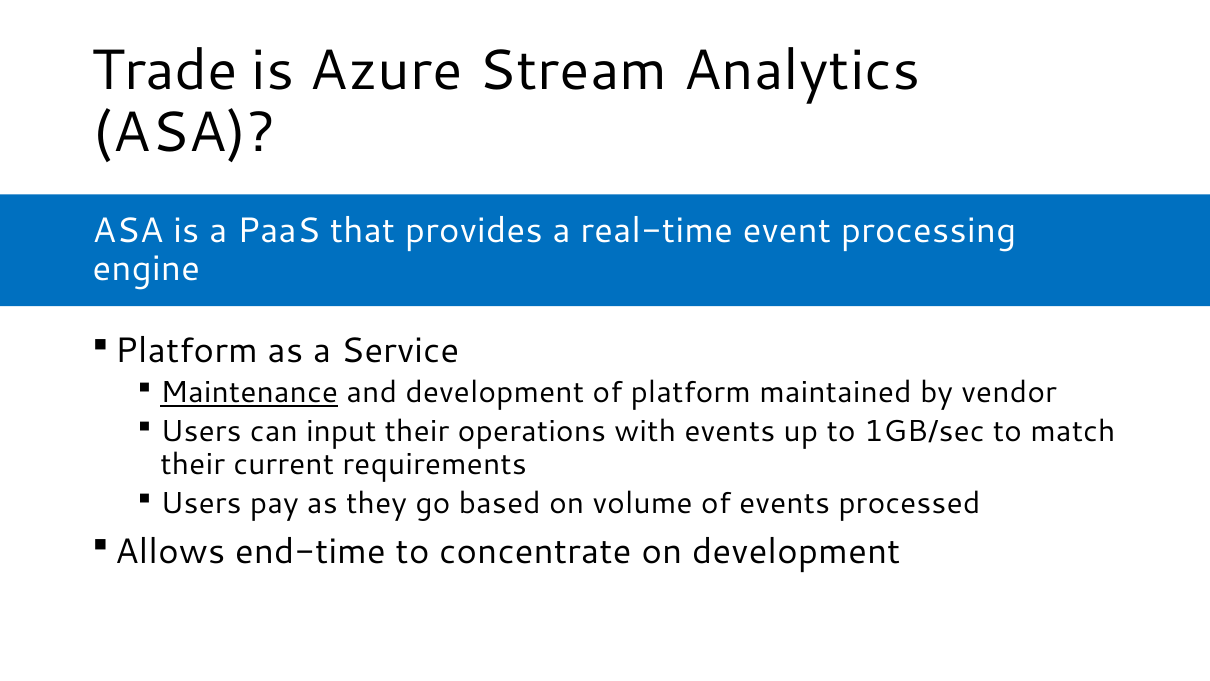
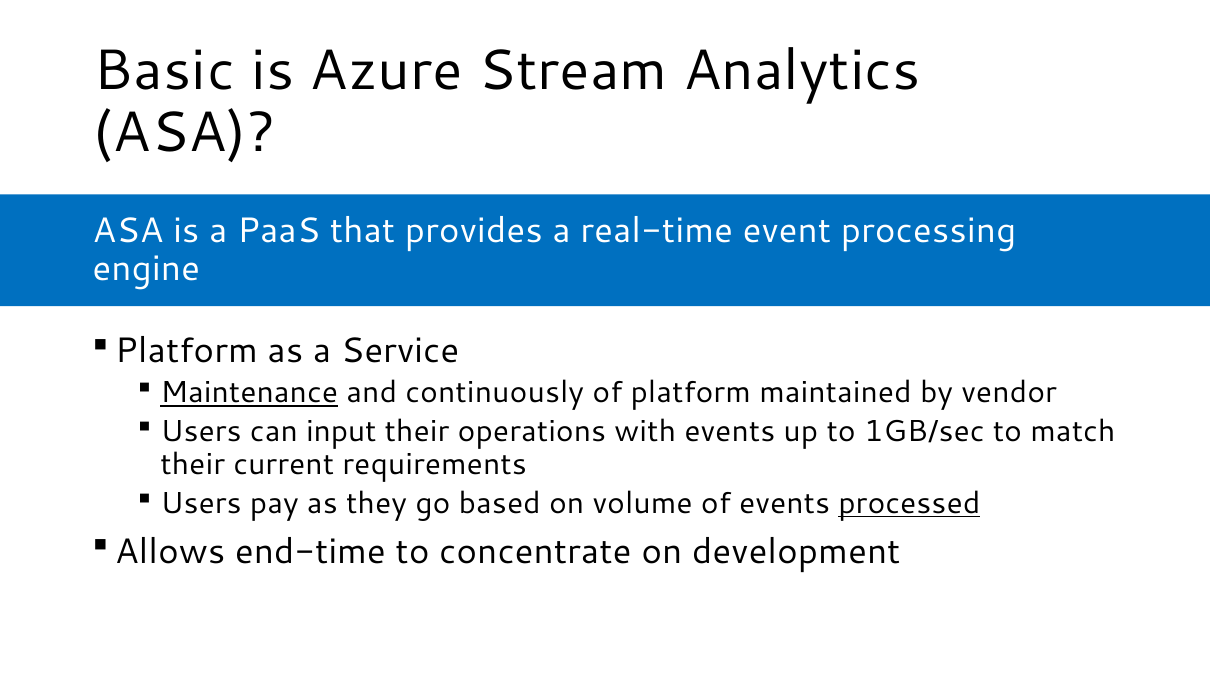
Trade: Trade -> Basic
and development: development -> continuously
processed underline: none -> present
